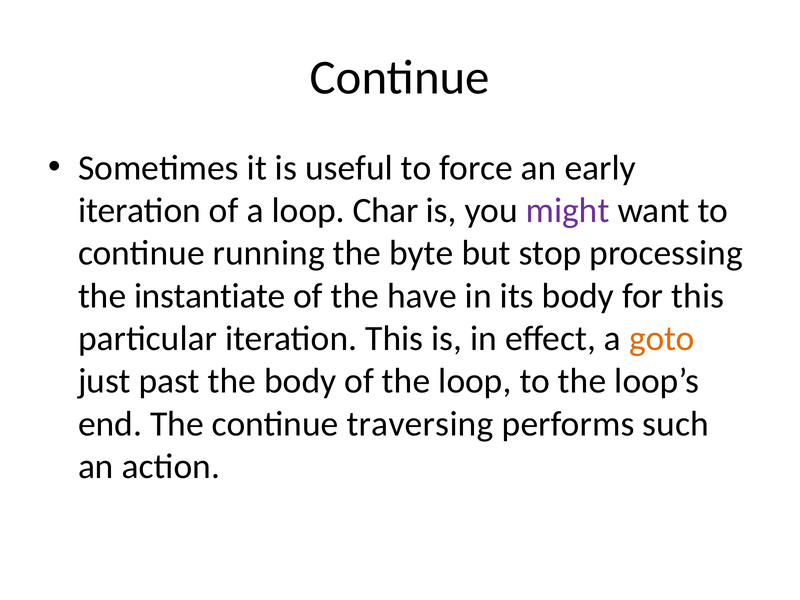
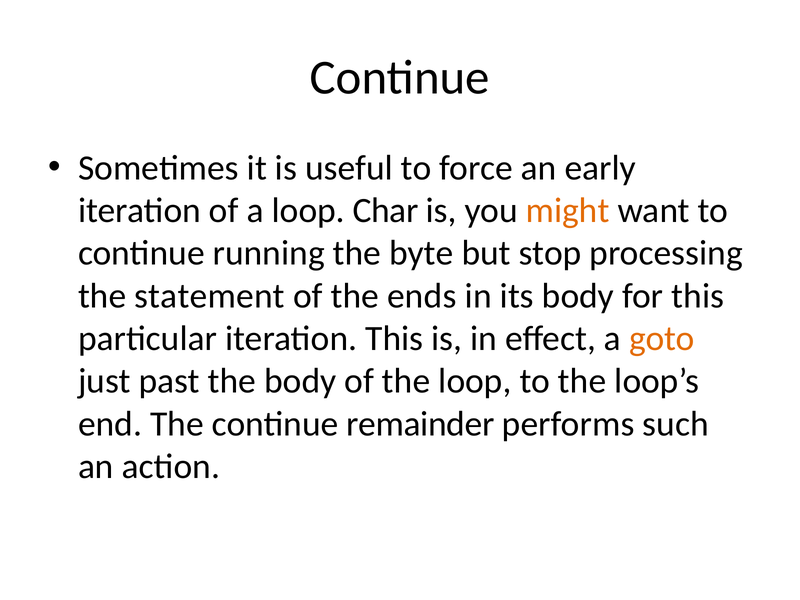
might colour: purple -> orange
instantiate: instantiate -> statement
have: have -> ends
traversing: traversing -> remainder
